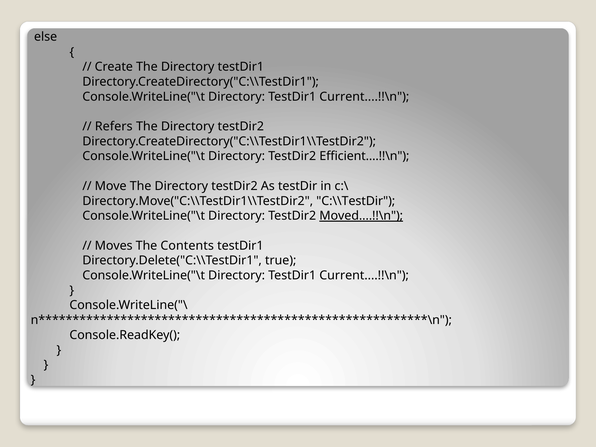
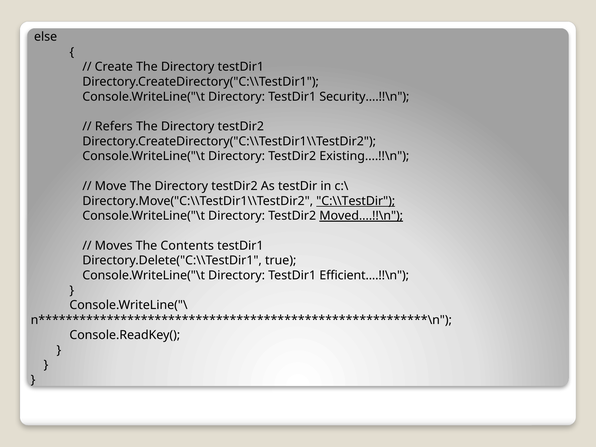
Current....!!\n at (364, 97): Current....!!\n -> Security....!!\n
Efficient....!!\n: Efficient....!!\n -> Existing....!!\n
C:\\TestDir underline: none -> present
Current....!!\n at (364, 275): Current....!!\n -> Efficient....!!\n
